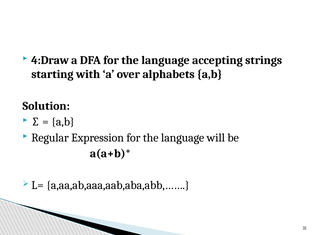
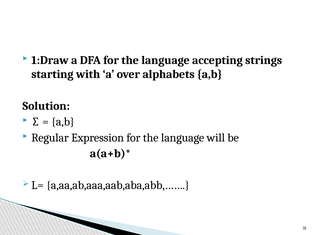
4:Draw: 4:Draw -> 1:Draw
